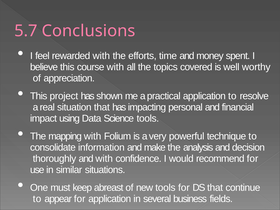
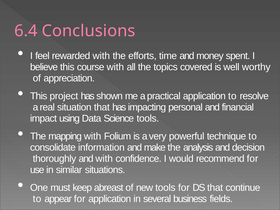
5.7: 5.7 -> 6.4
